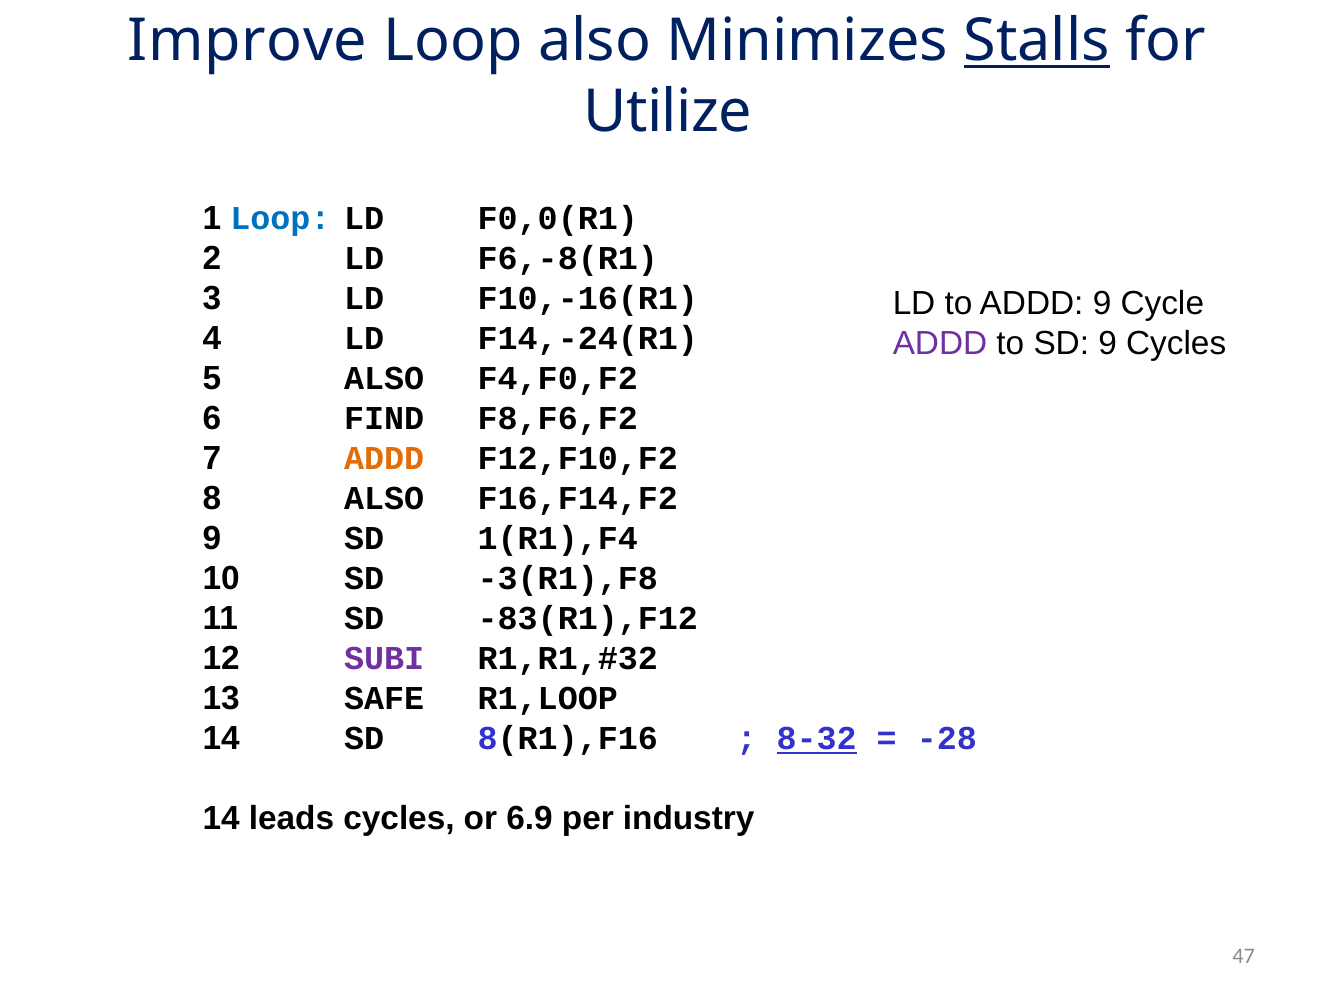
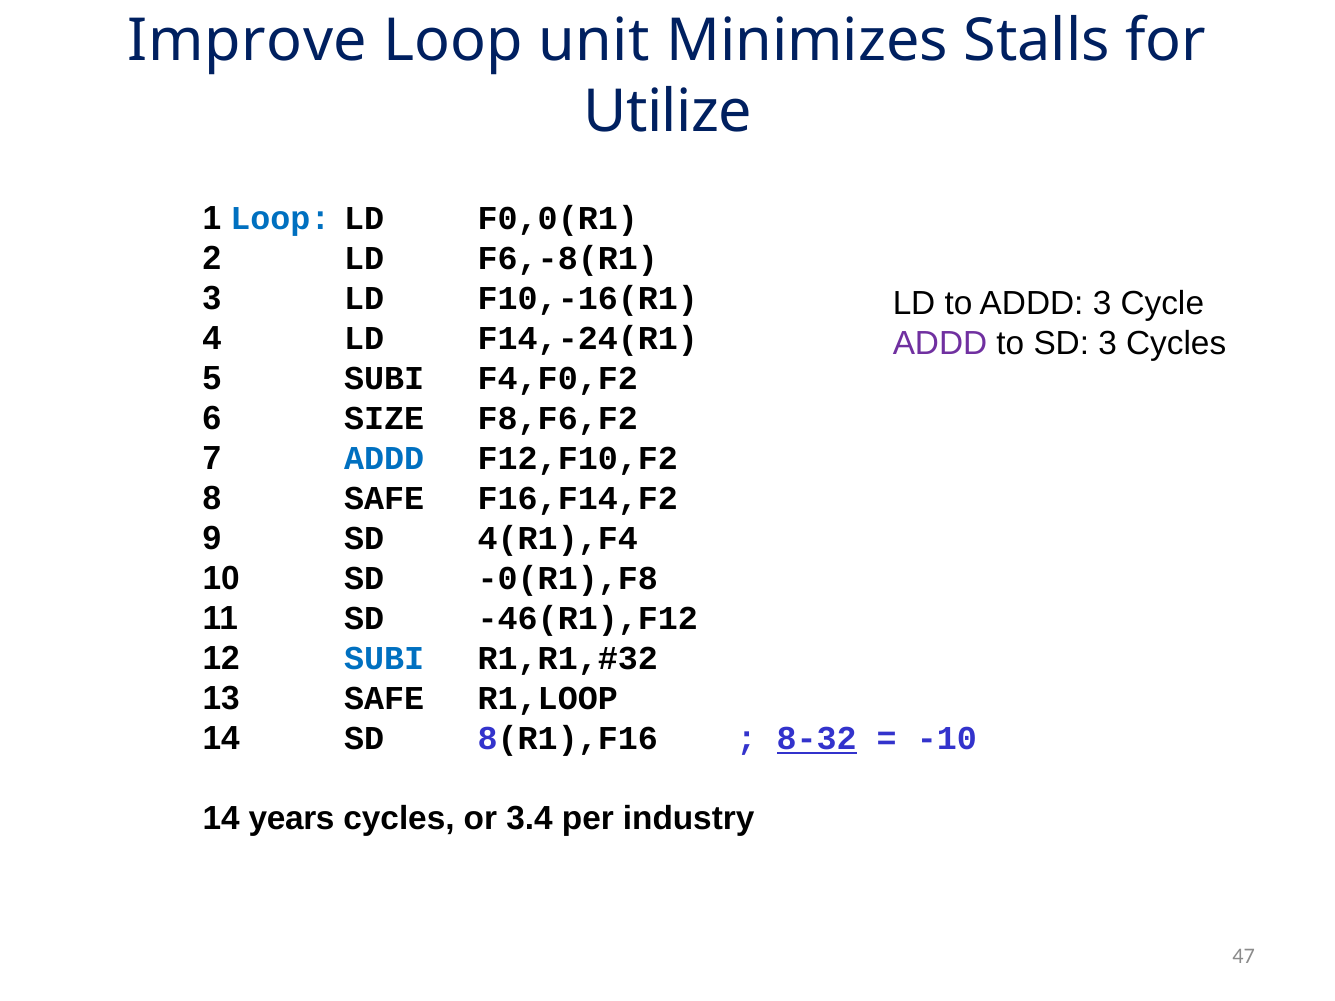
Loop also: also -> unit
Stalls underline: present -> none
ADDD 9: 9 -> 3
SD 9: 9 -> 3
5 ALSO: ALSO -> SUBI
FIND: FIND -> SIZE
ADDD at (384, 458) colour: orange -> blue
8 ALSO: ALSO -> SAFE
1(R1),F4: 1(R1),F4 -> 4(R1),F4
-3(R1),F8: -3(R1),F8 -> -0(R1),F8
-83(R1),F12: -83(R1),F12 -> -46(R1),F12
SUBI at (384, 659) colour: purple -> blue
-28: -28 -> -10
leads: leads -> years
6.9: 6.9 -> 3.4
